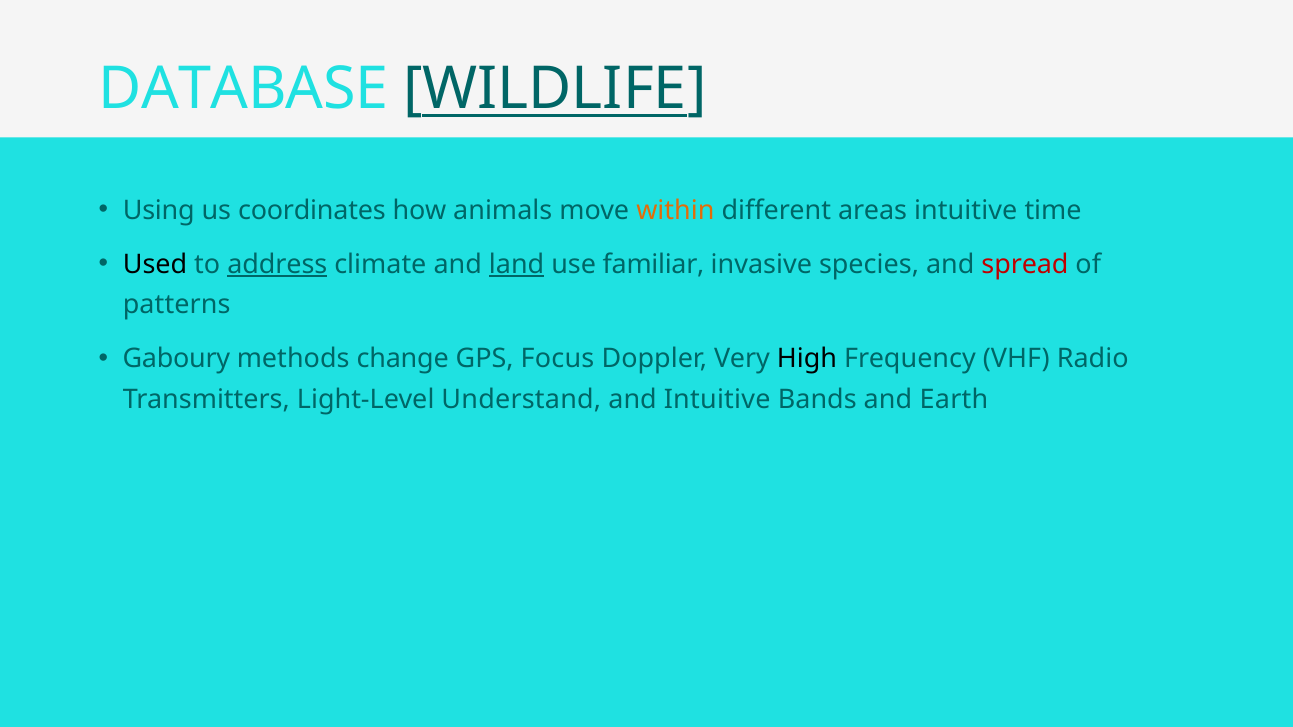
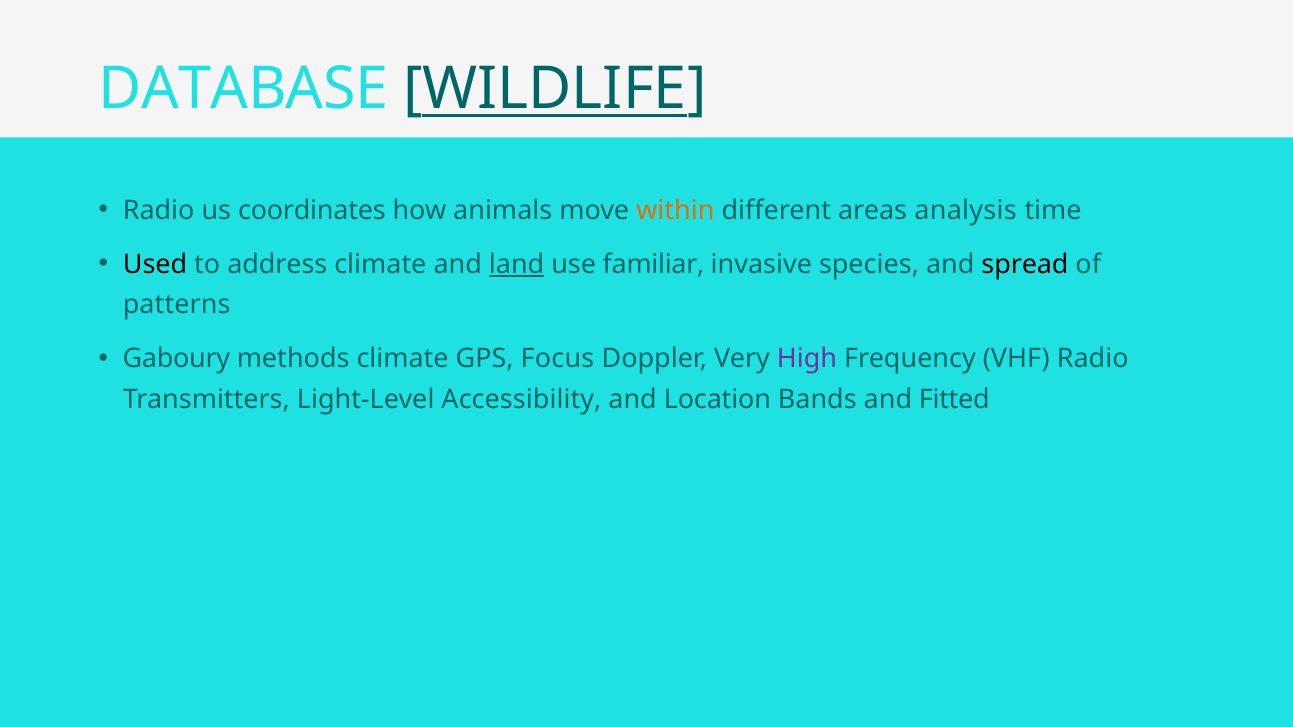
Using at (159, 211): Using -> Radio
areas intuitive: intuitive -> analysis
address underline: present -> none
spread colour: red -> black
methods change: change -> climate
High colour: black -> purple
Understand: Understand -> Accessibility
and Intuitive: Intuitive -> Location
Earth: Earth -> Fitted
